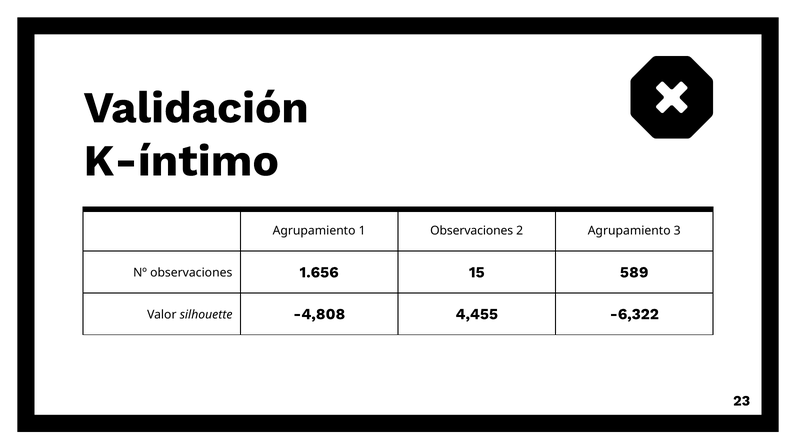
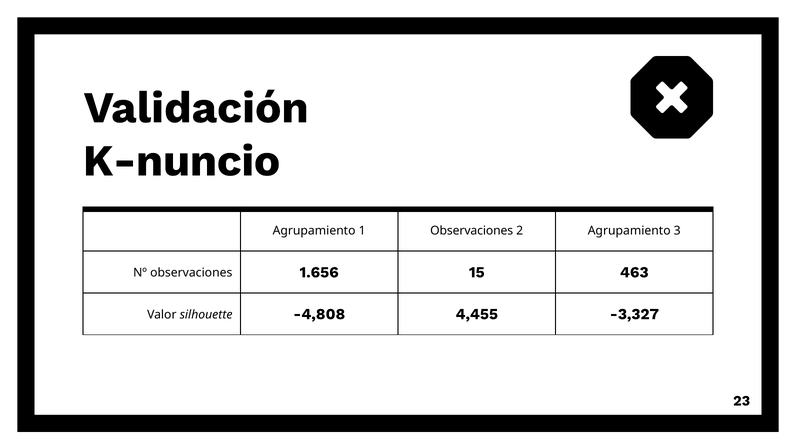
K-íntimo: K-íntimo -> K-nuncio
589: 589 -> 463
-6,322: -6,322 -> -3,327
